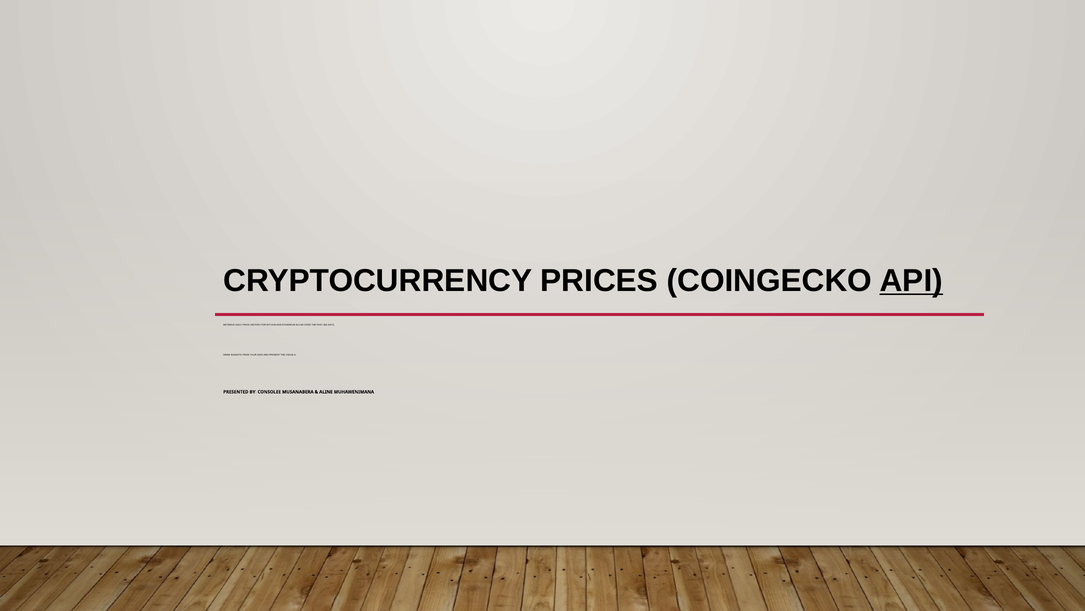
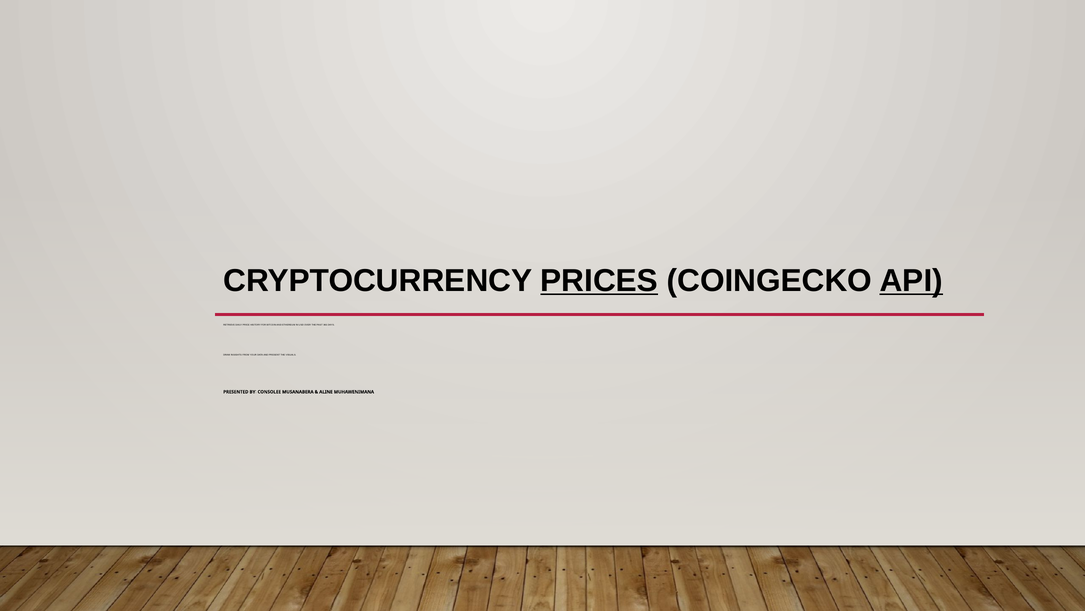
PRICES underline: none -> present
